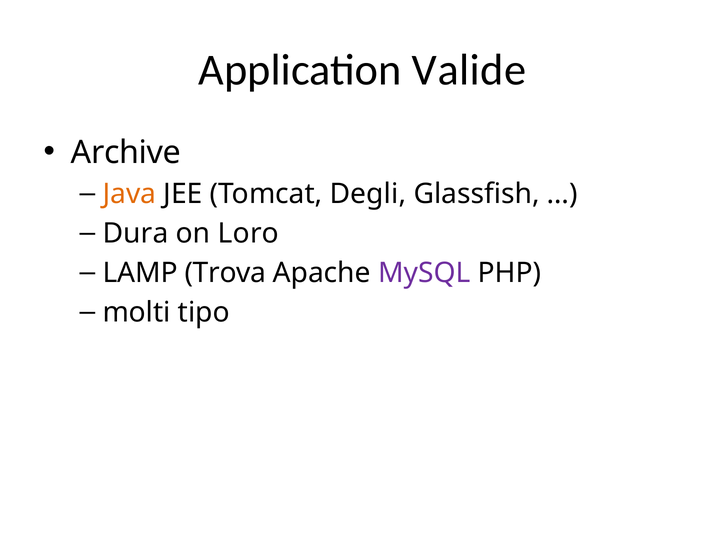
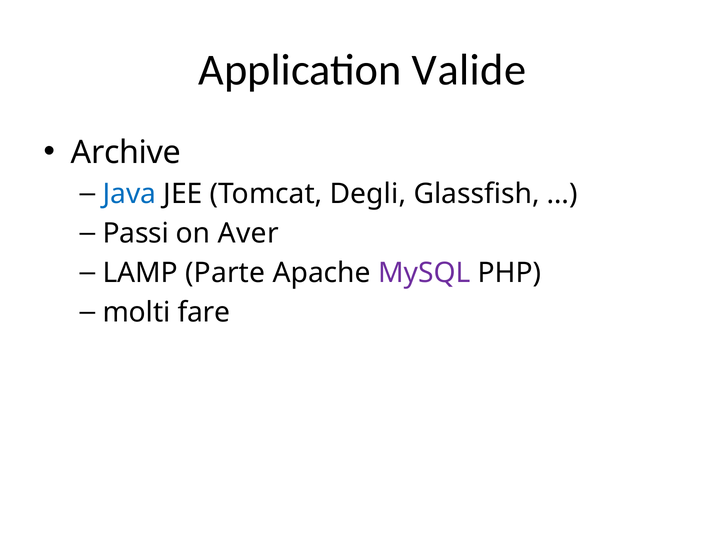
Java colour: orange -> blue
Dura: Dura -> Passi
Loro: Loro -> Aver
Trova: Trova -> Parte
tipo: tipo -> fare
